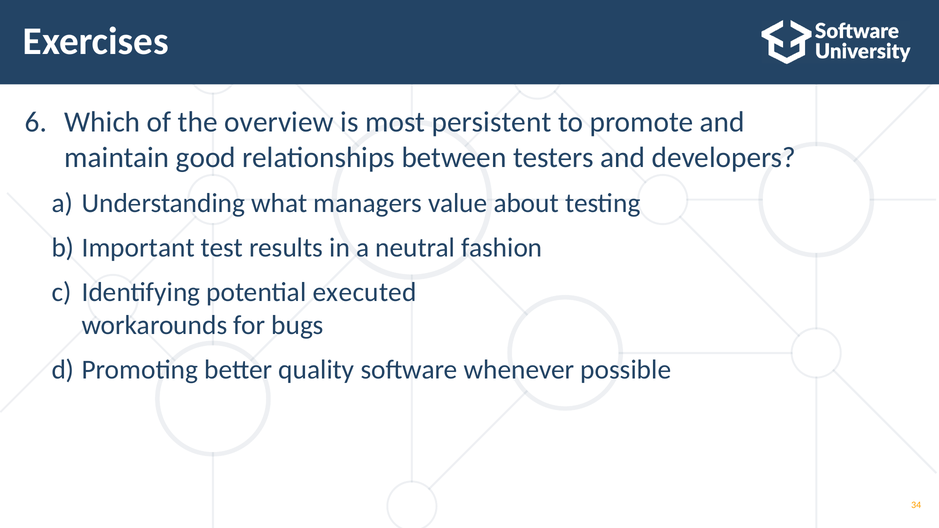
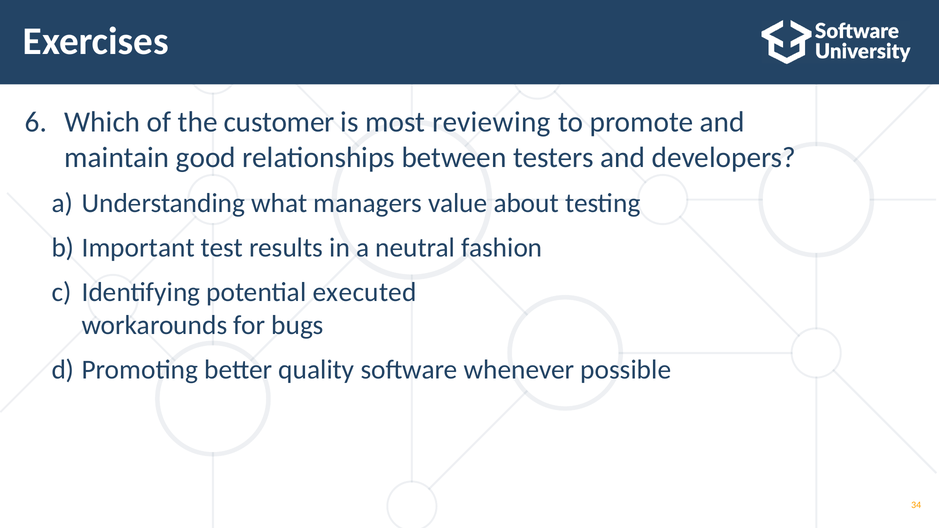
overview: overview -> customer
persistent: persistent -> reviewing
